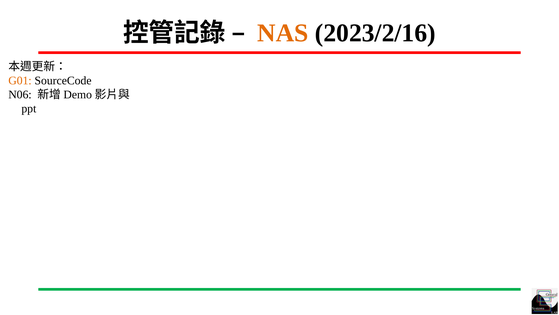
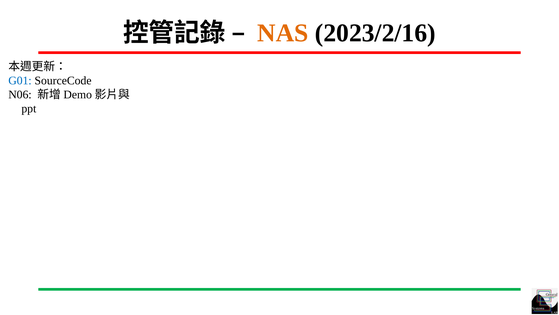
G01 colour: orange -> blue
